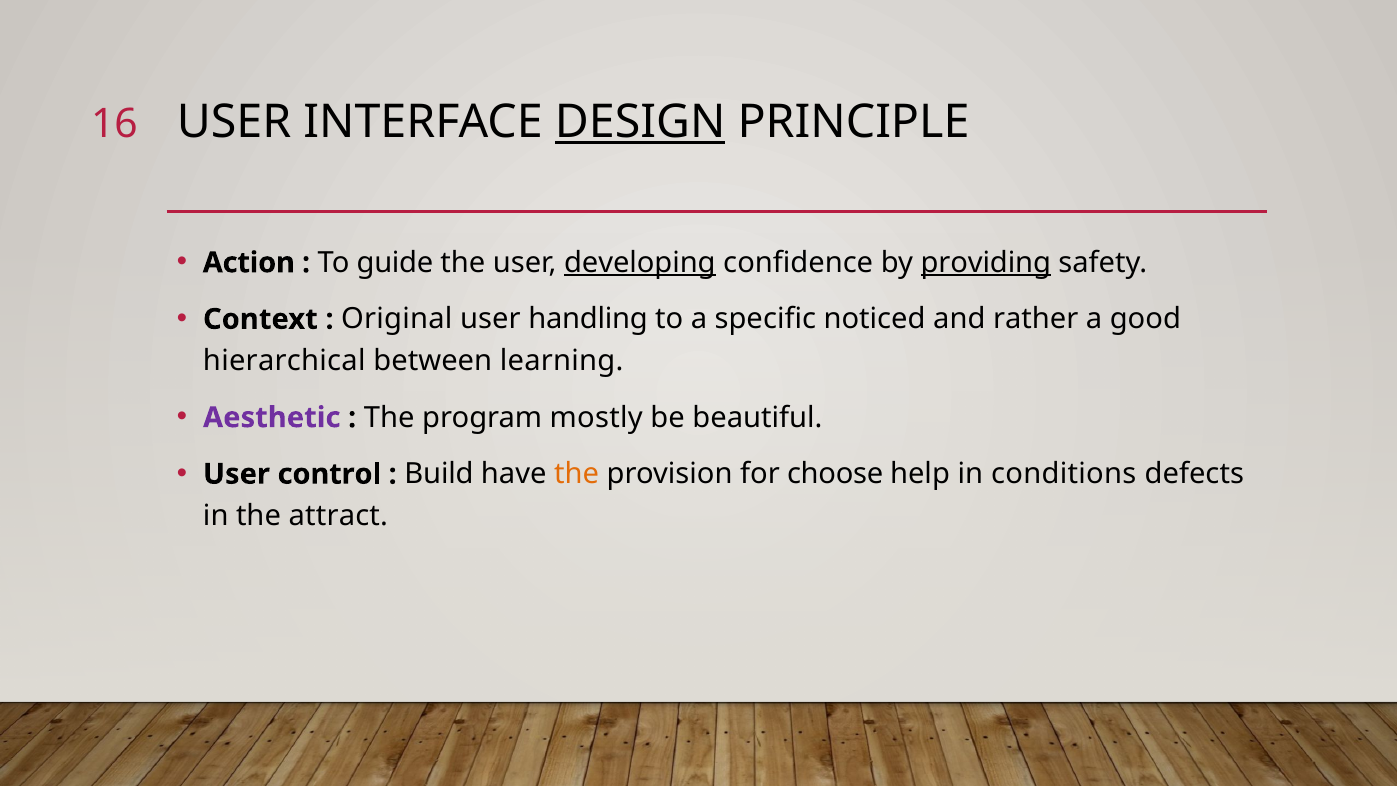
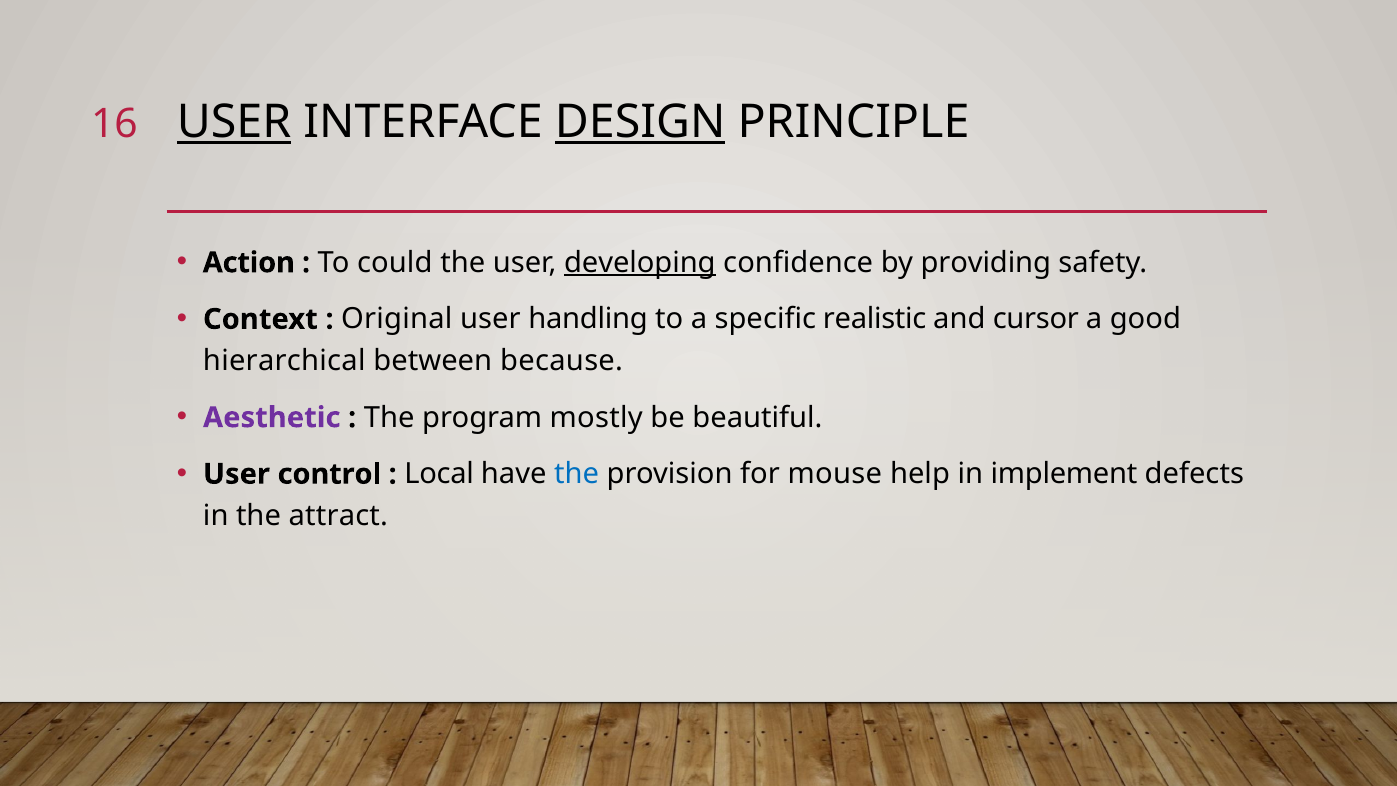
USER at (234, 122) underline: none -> present
guide: guide -> could
providing underline: present -> none
noticed: noticed -> realistic
rather: rather -> cursor
learning: learning -> because
Build: Build -> Local
the at (577, 474) colour: orange -> blue
choose: choose -> mouse
conditions: conditions -> implement
